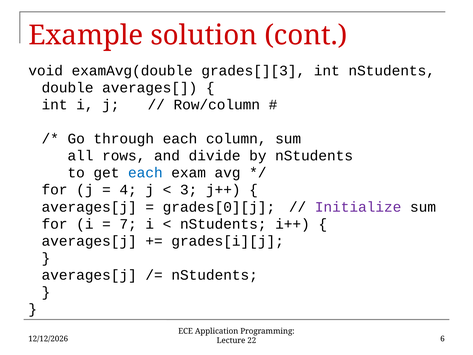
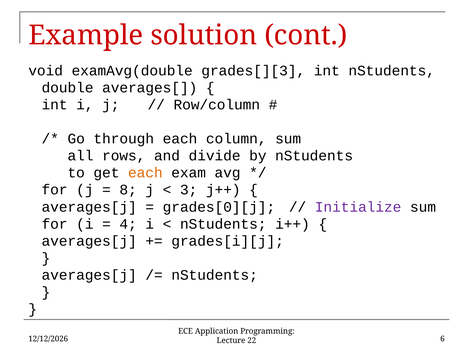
each at (145, 173) colour: blue -> orange
4: 4 -> 8
7: 7 -> 4
